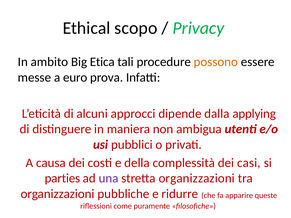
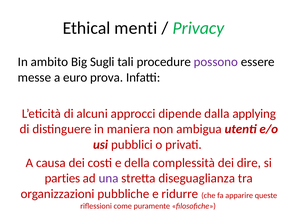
scopo: scopo -> menti
Etica: Etica -> Sugli
possono colour: orange -> purple
casi: casi -> dire
stretta organizzazioni: organizzazioni -> diseguaglianza
